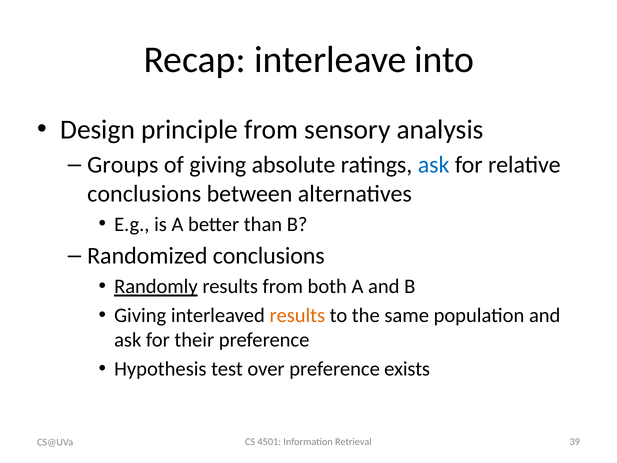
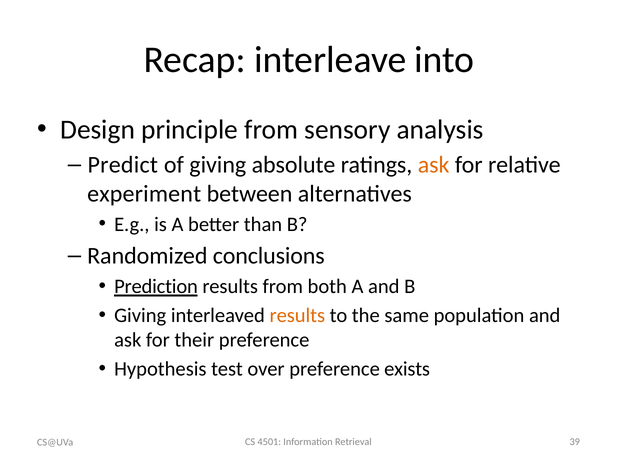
Groups: Groups -> Predict
ask at (434, 165) colour: blue -> orange
conclusions at (144, 194): conclusions -> experiment
Randomly: Randomly -> Prediction
